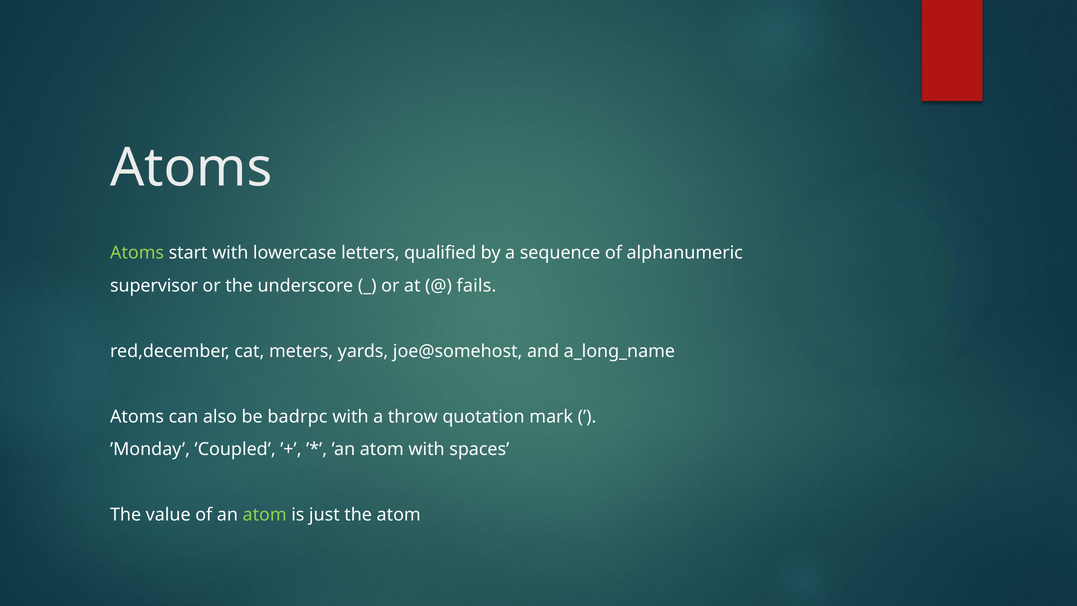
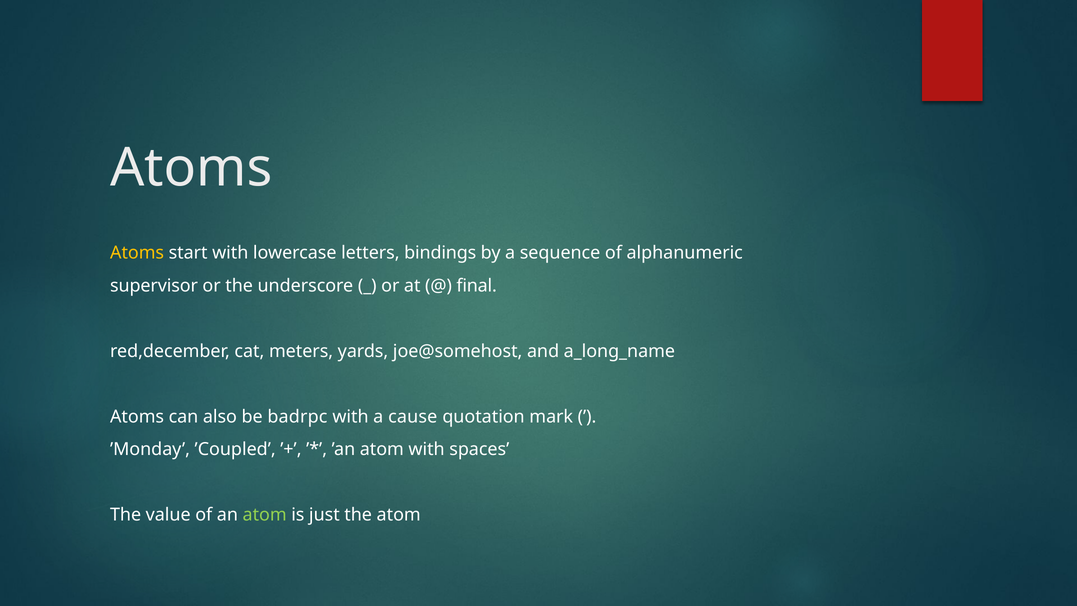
Atoms at (137, 253) colour: light green -> yellow
qualified: qualified -> bindings
fails: fails -> final
throw: throw -> cause
